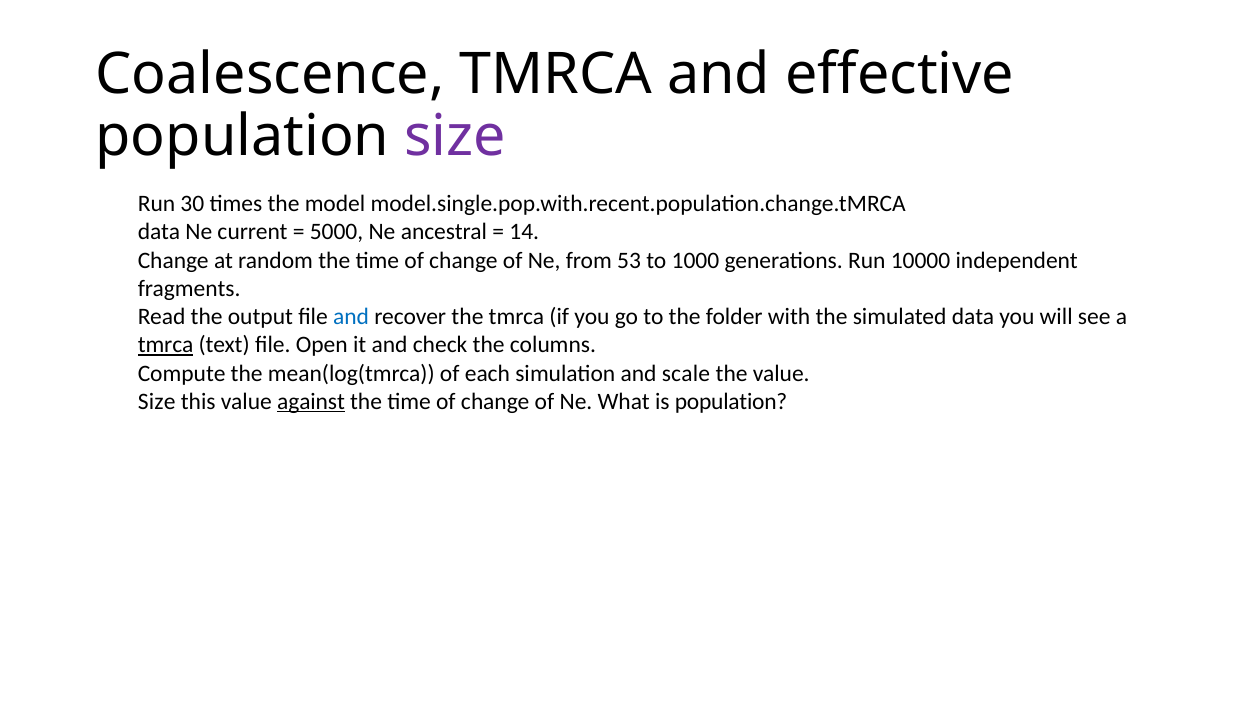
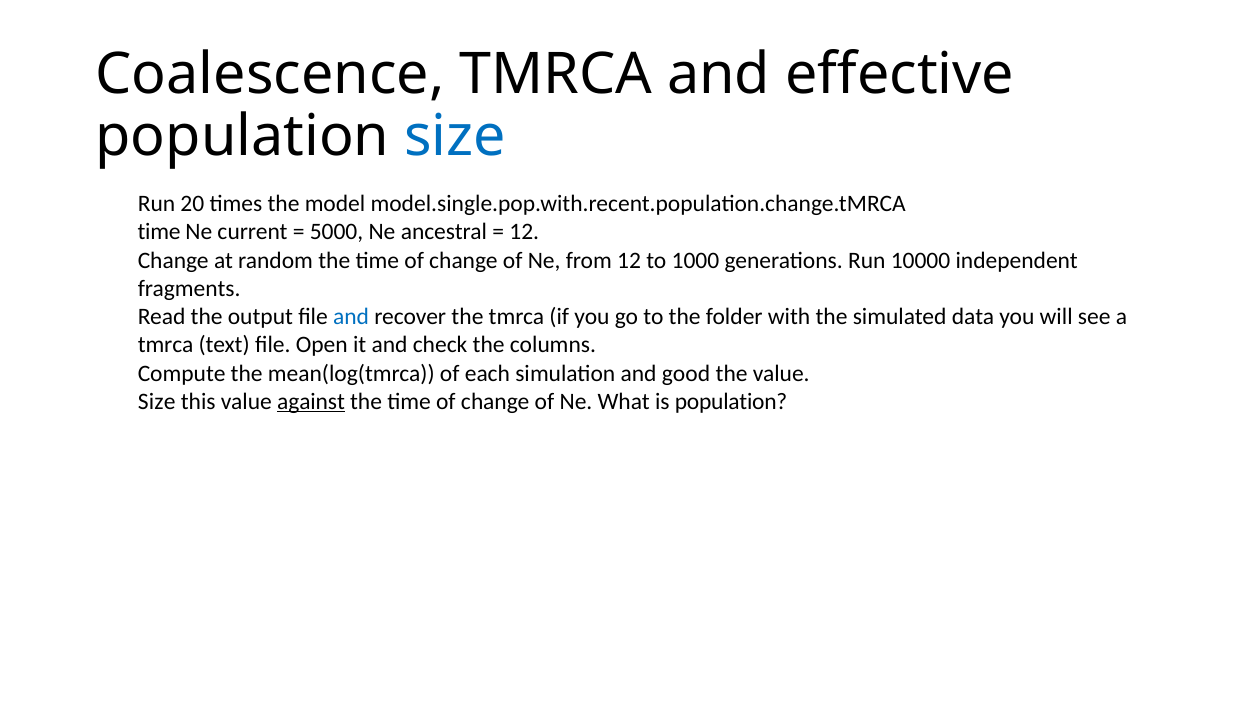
size at (455, 136) colour: purple -> blue
30: 30 -> 20
data at (159, 232): data -> time
14 at (524, 232): 14 -> 12
from 53: 53 -> 12
tmrca at (166, 345) underline: present -> none
scale: scale -> good
